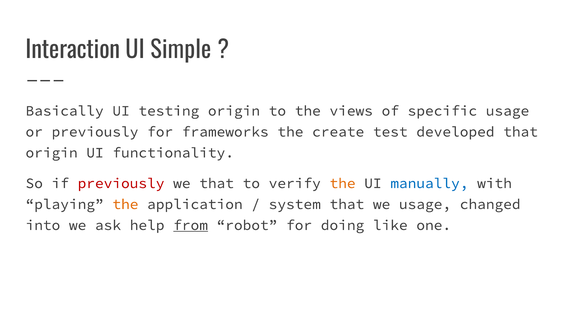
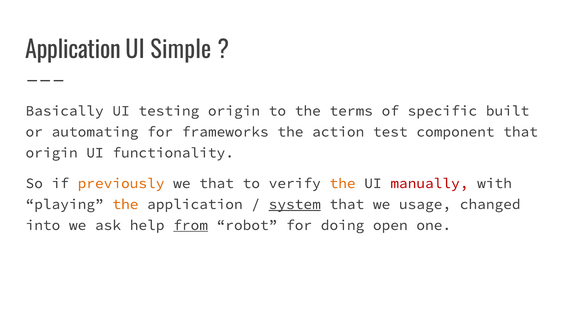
Interaction at (73, 50): Interaction -> Application
views: views -> terms
specific usage: usage -> built
or previously: previously -> automating
create: create -> action
developed: developed -> component
previously at (121, 184) colour: red -> orange
manually colour: blue -> red
system underline: none -> present
like: like -> open
